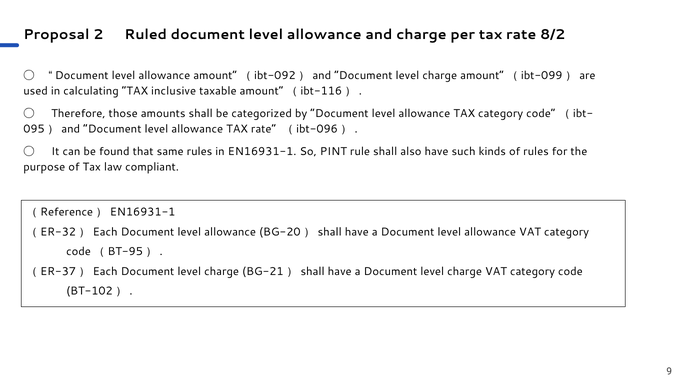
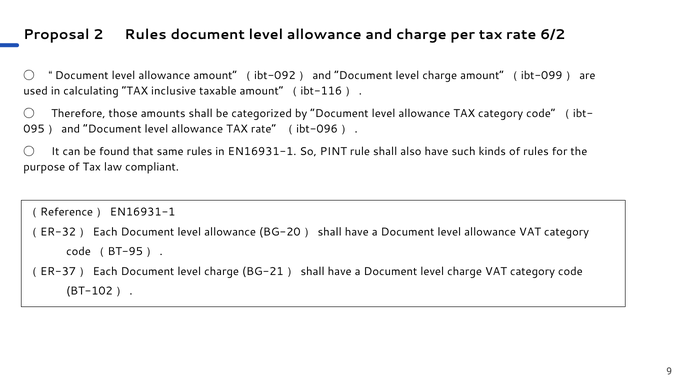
2 Ruled: Ruled -> Rules
8/2: 8/2 -> 6/2
